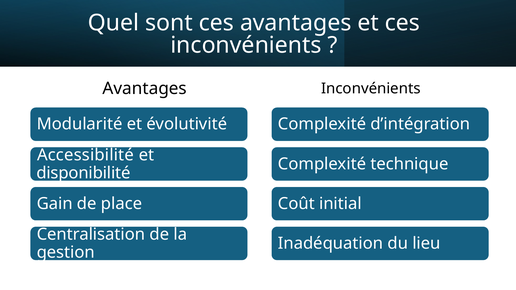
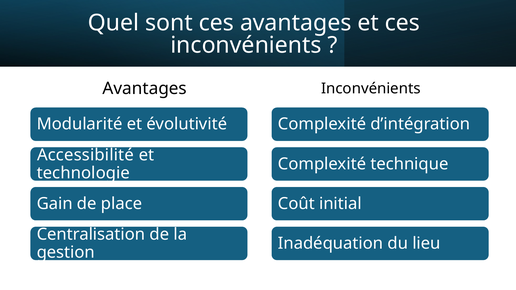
disponibilité: disponibilité -> technologie
